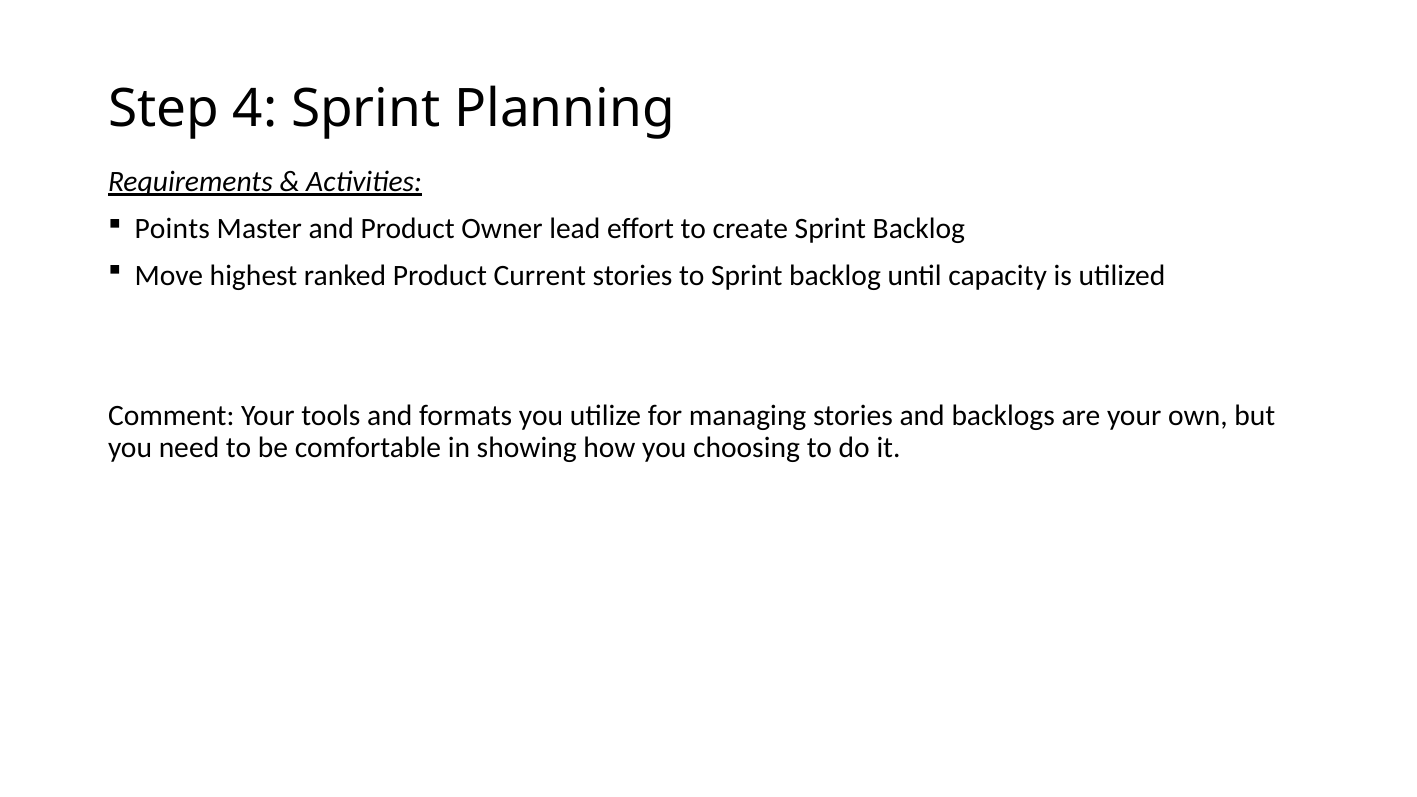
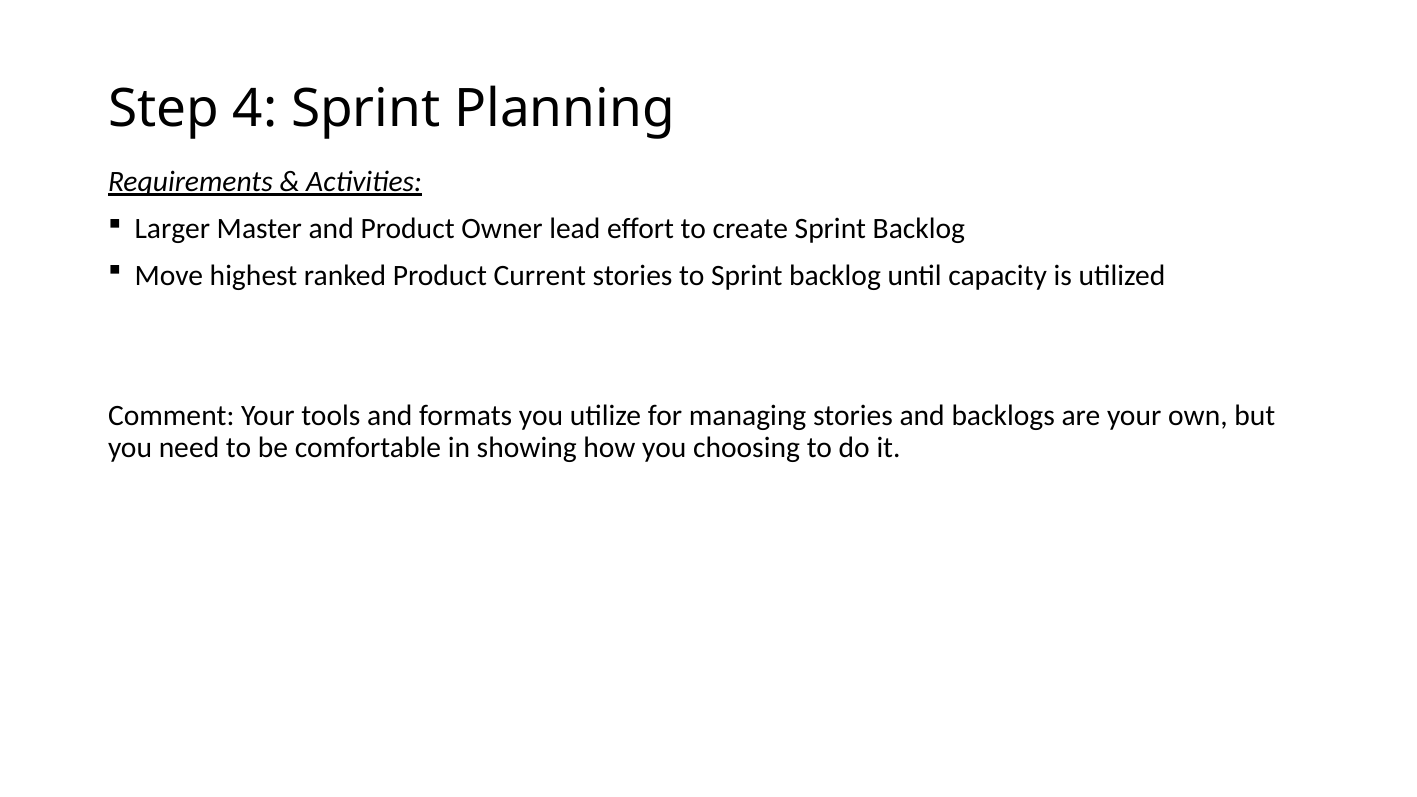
Points: Points -> Larger
